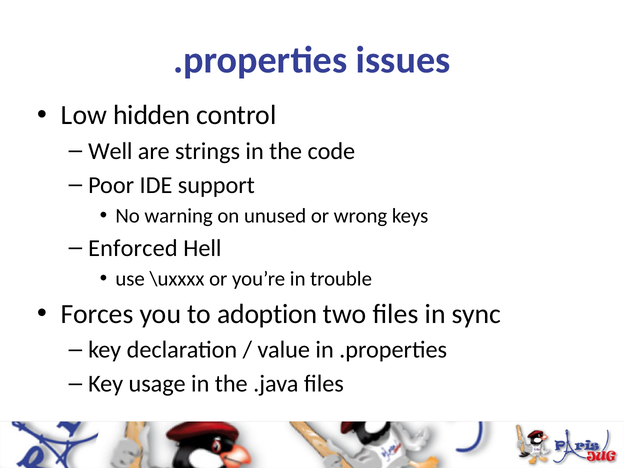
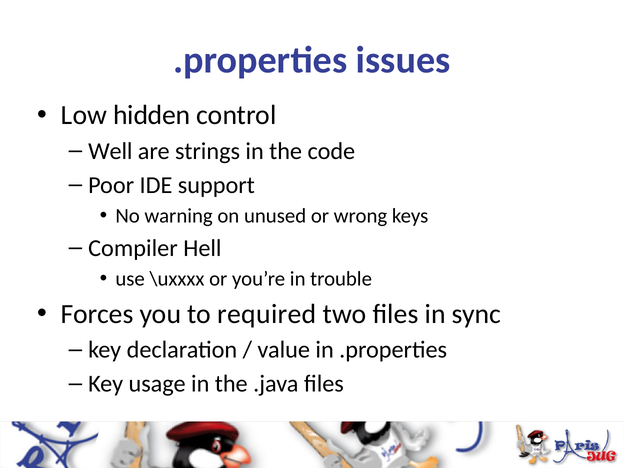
Enforced: Enforced -> Compiler
adoption: adoption -> required
